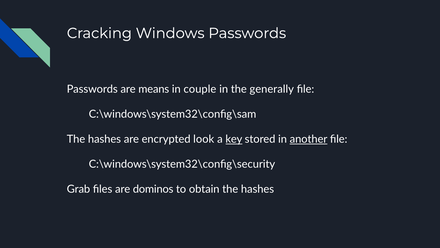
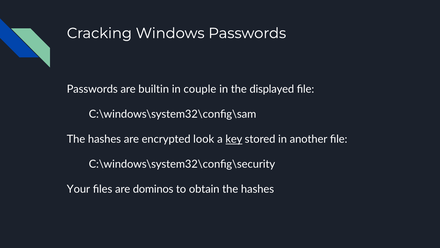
means: means -> builtin
generally: generally -> displayed
another underline: present -> none
Grab: Grab -> Your
